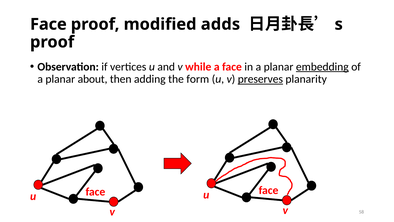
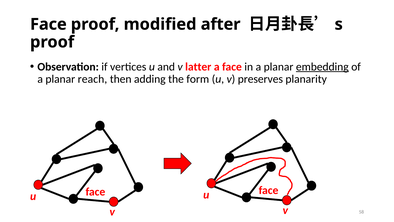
adds: adds -> after
while: while -> latter
about: about -> reach
preserves underline: present -> none
